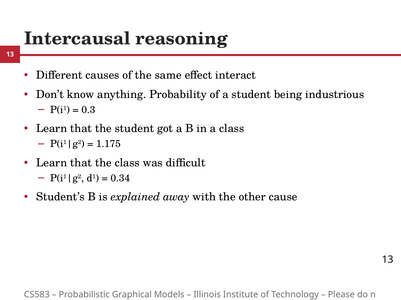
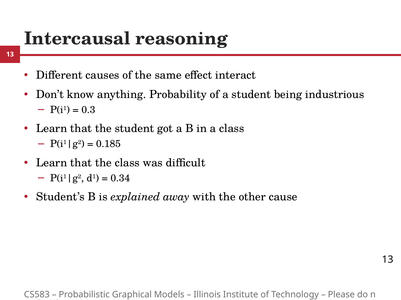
1.175: 1.175 -> 0.185
